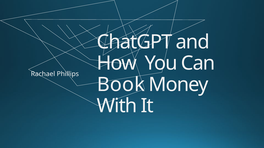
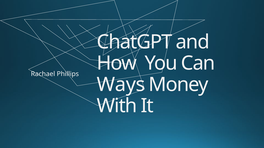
Book: Book -> Ways
